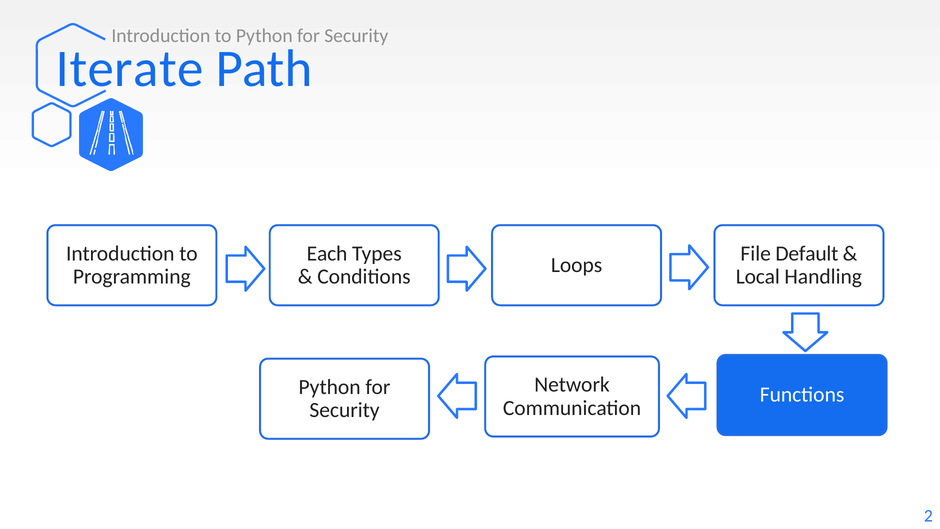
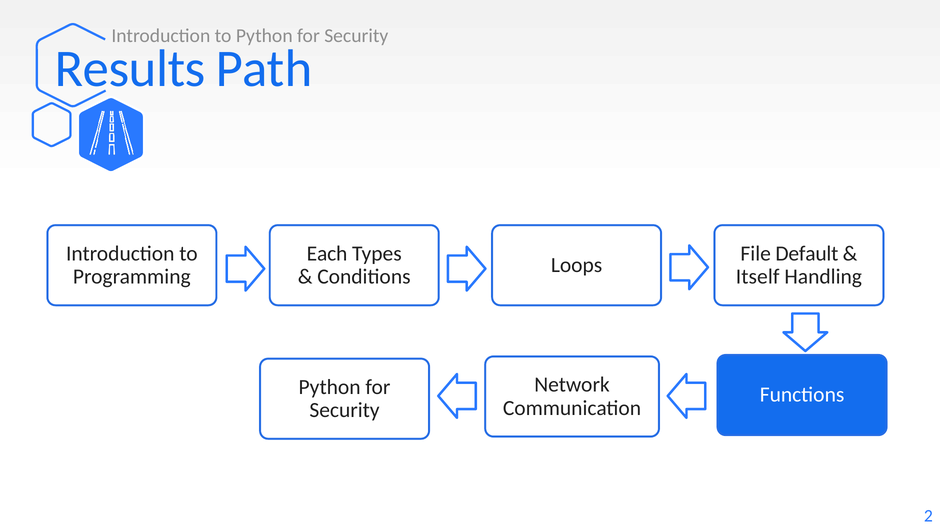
Iterate: Iterate -> Results
Local: Local -> Itself
